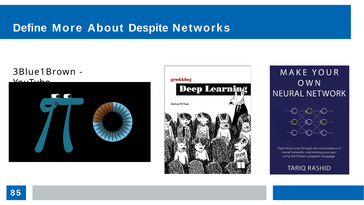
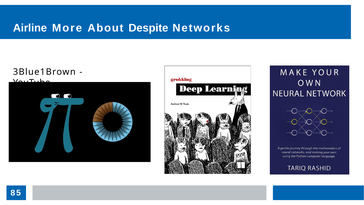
Define: Define -> Airline
